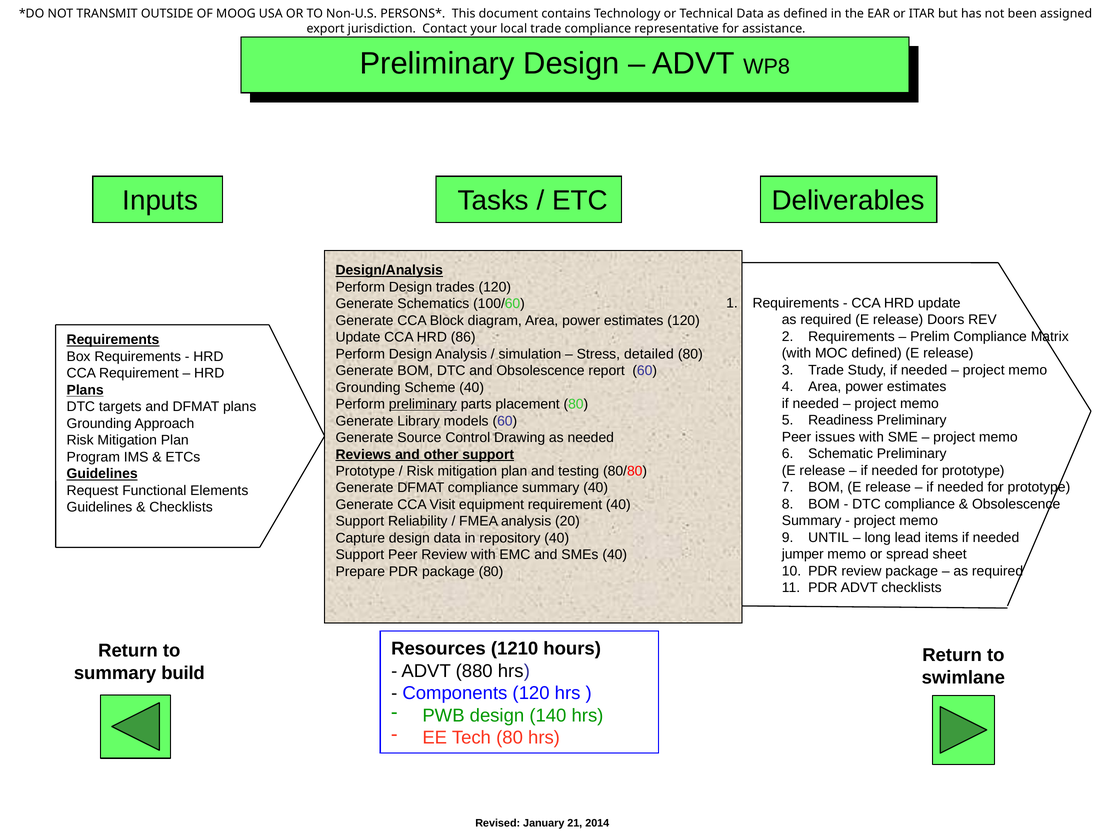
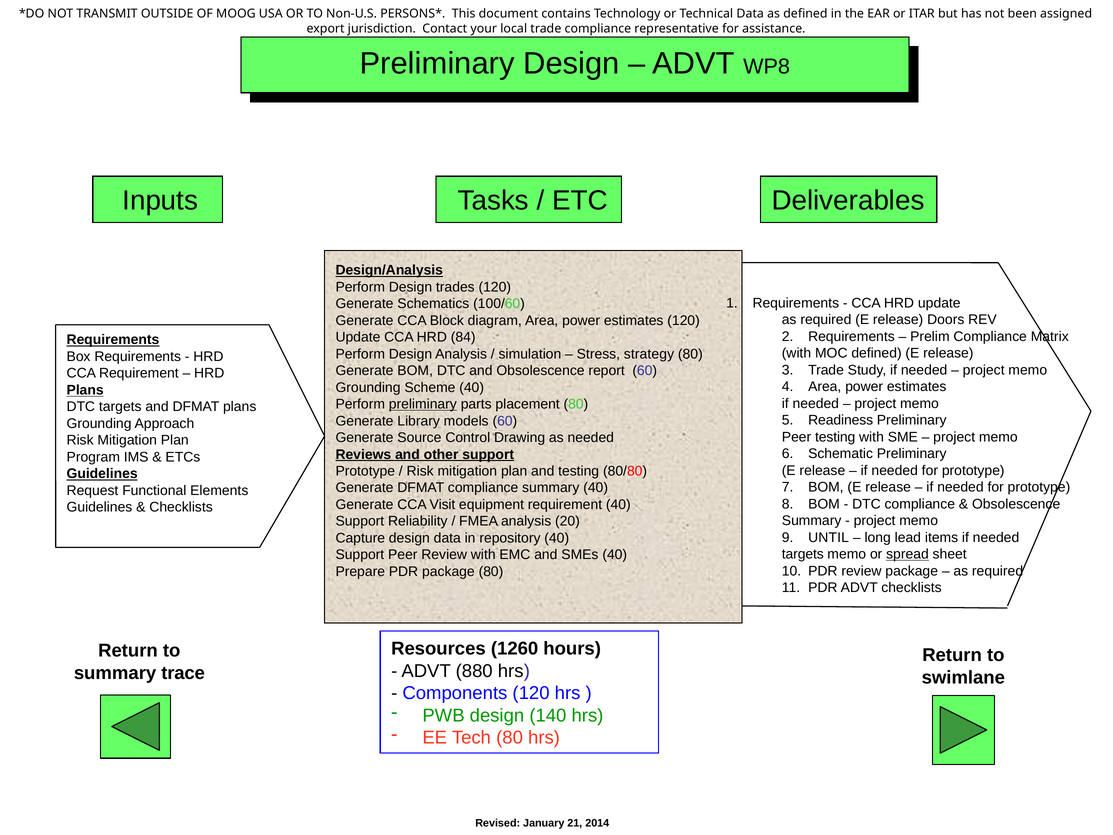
86: 86 -> 84
detailed: detailed -> strategy
Peer issues: issues -> testing
jumper at (803, 554): jumper -> targets
spread underline: none -> present
1210: 1210 -> 1260
build: build -> trace
